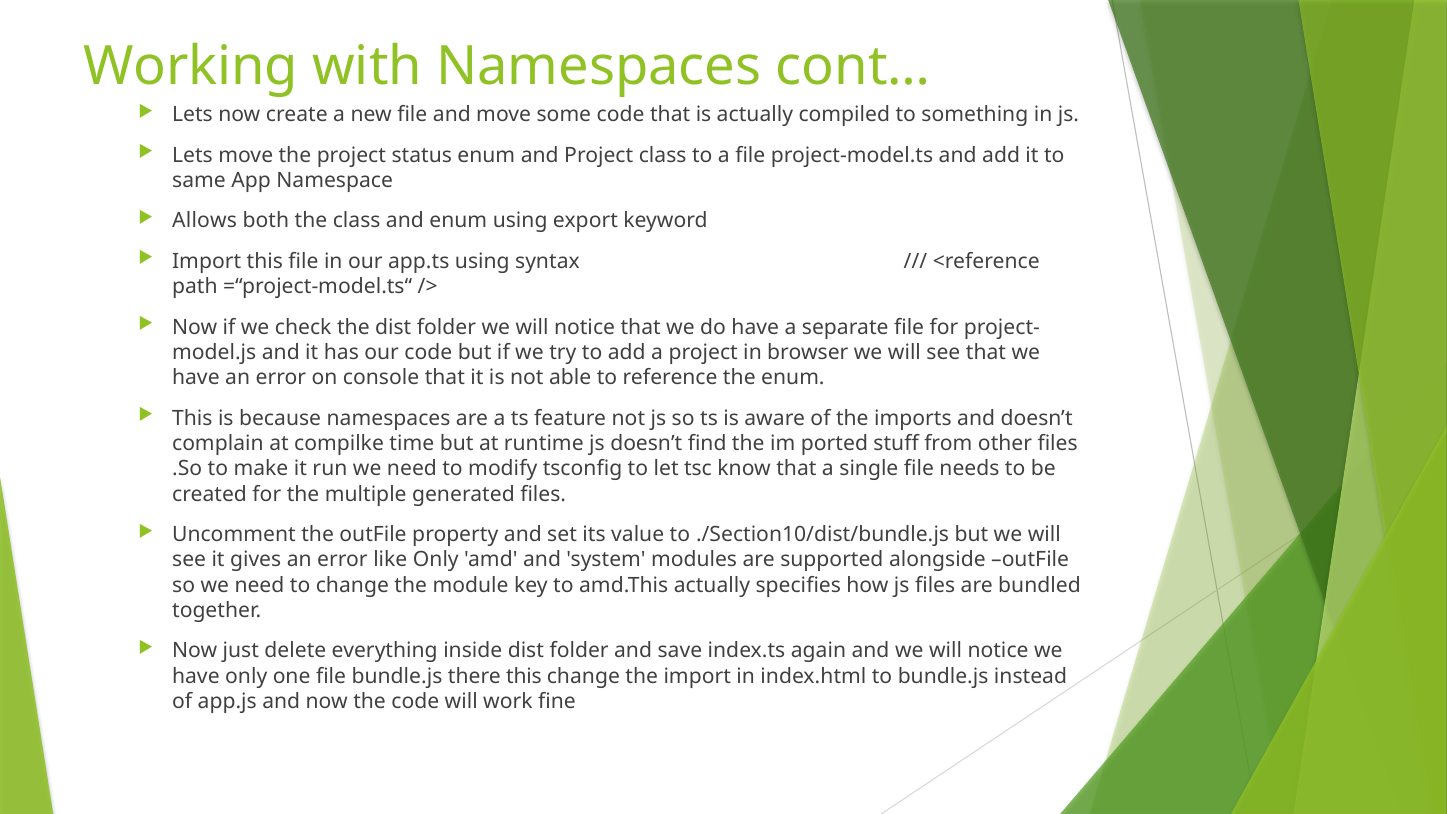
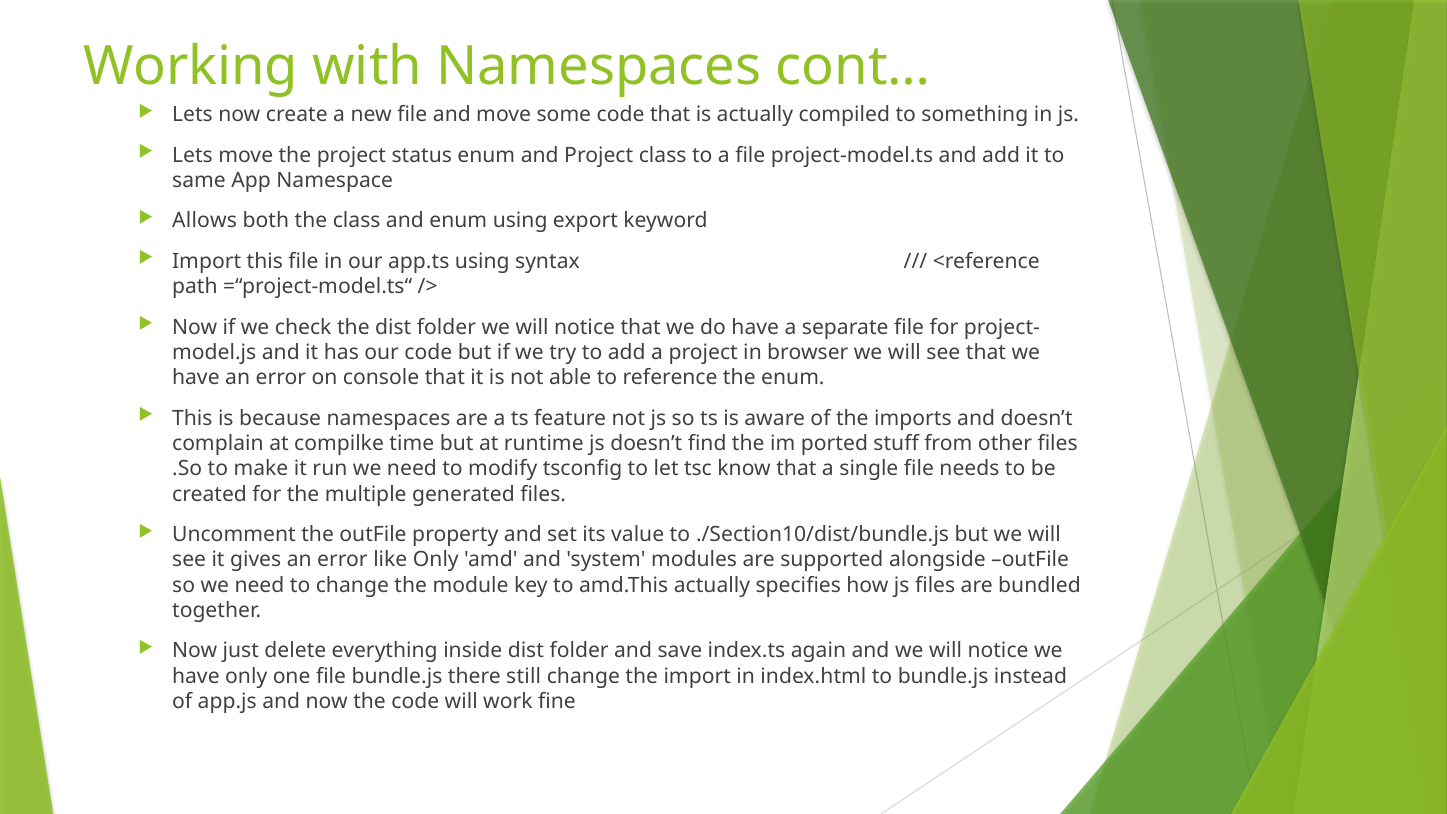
there this: this -> still
